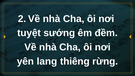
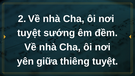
lang: lang -> giữa
thiêng rừng: rừng -> tuyệt
